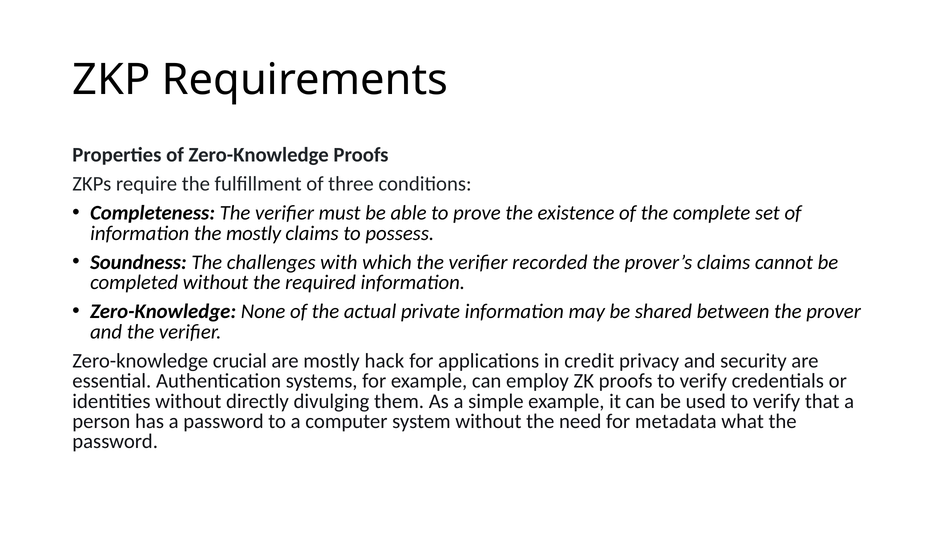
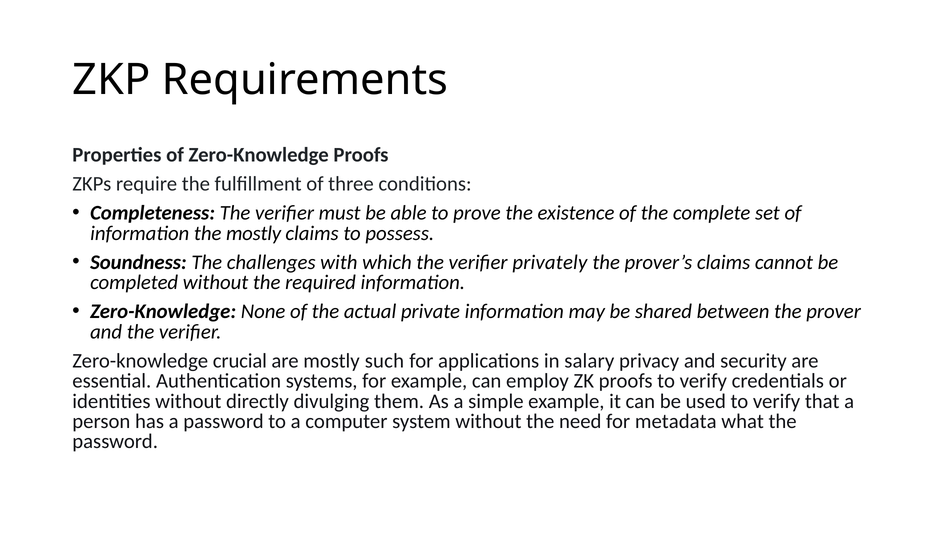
recorded: recorded -> privately
hack: hack -> such
credit: credit -> salary
